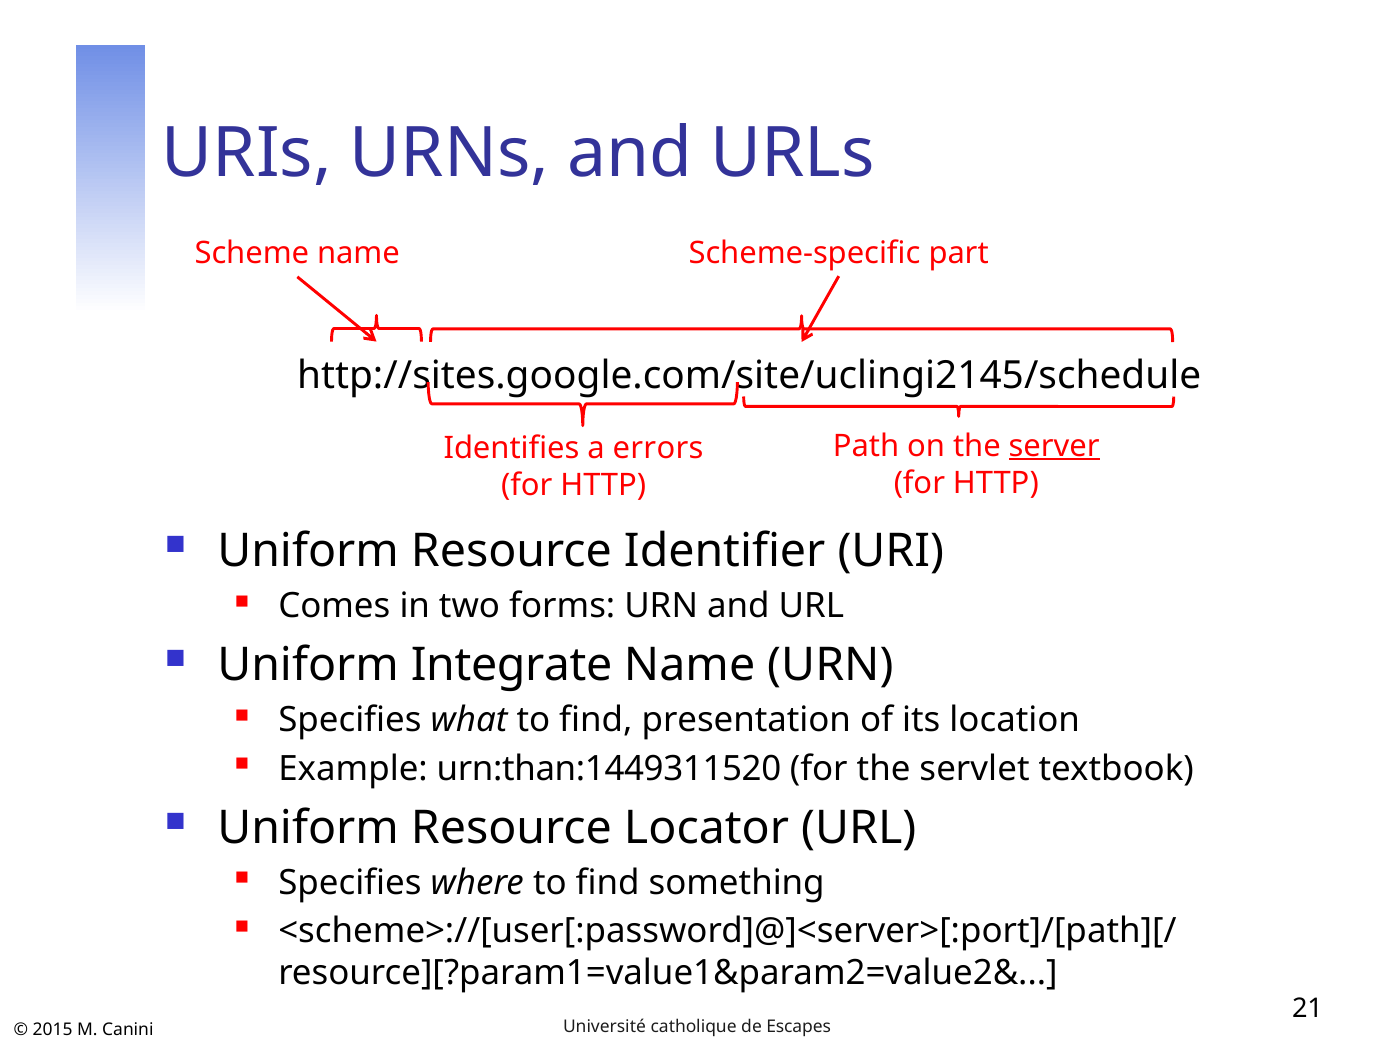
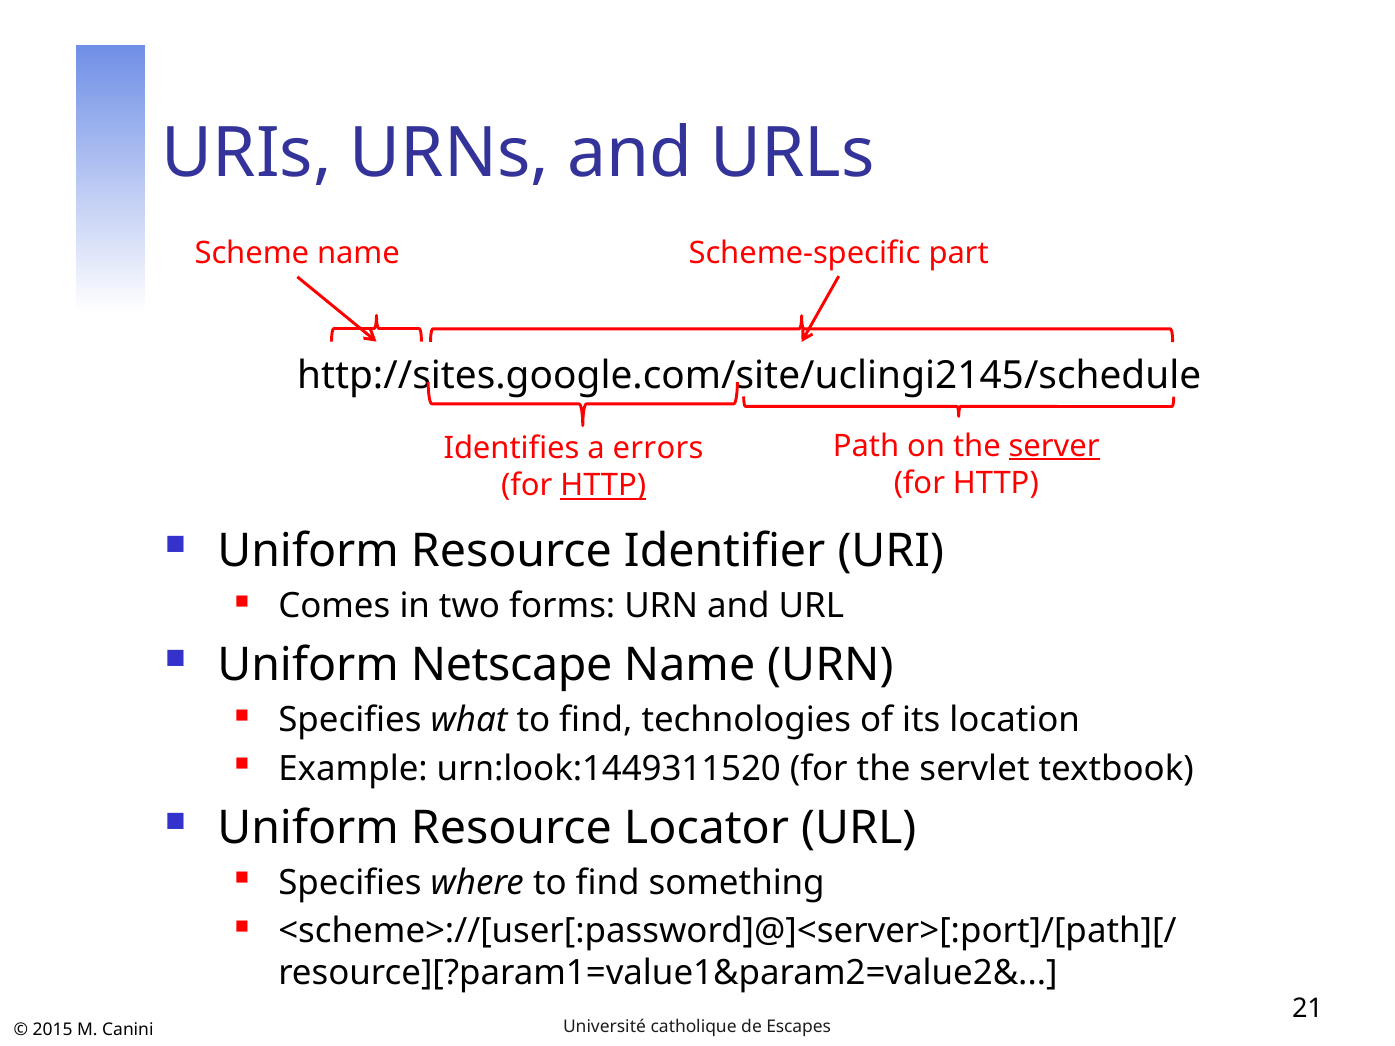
HTTP at (603, 486) underline: none -> present
Integrate: Integrate -> Netscape
presentation: presentation -> technologies
urn:than:1449311520: urn:than:1449311520 -> urn:look:1449311520
